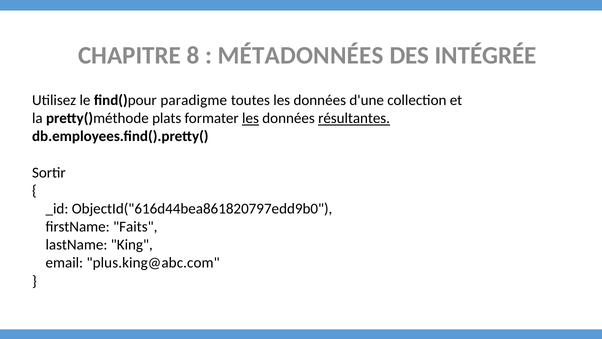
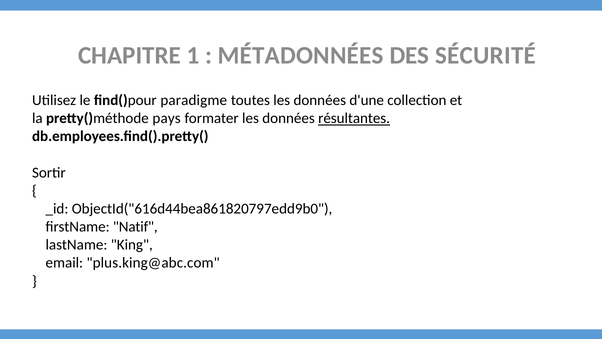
8: 8 -> 1
INTÉGRÉE: INTÉGRÉE -> SÉCURITÉ
plats: plats -> pays
les at (251, 118) underline: present -> none
Faits: Faits -> Natif
